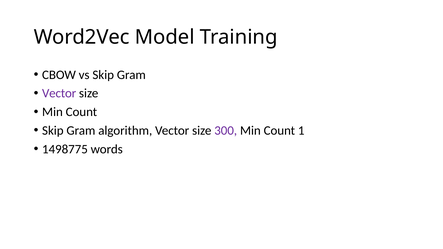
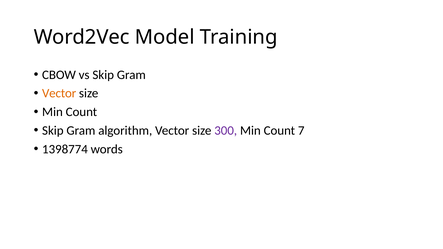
Vector at (59, 93) colour: purple -> orange
1: 1 -> 7
1498775: 1498775 -> 1398774
